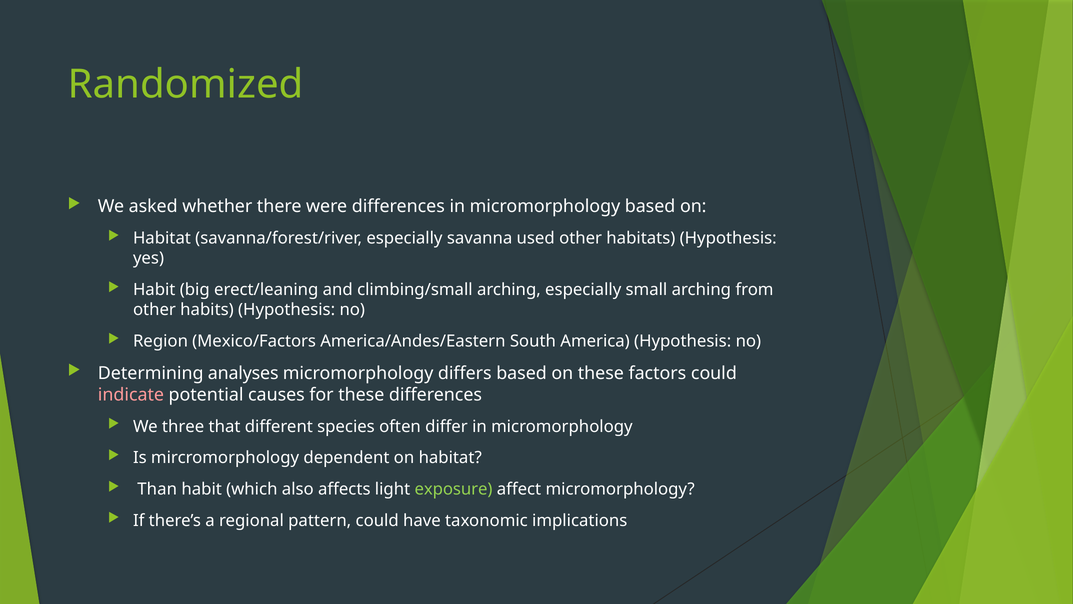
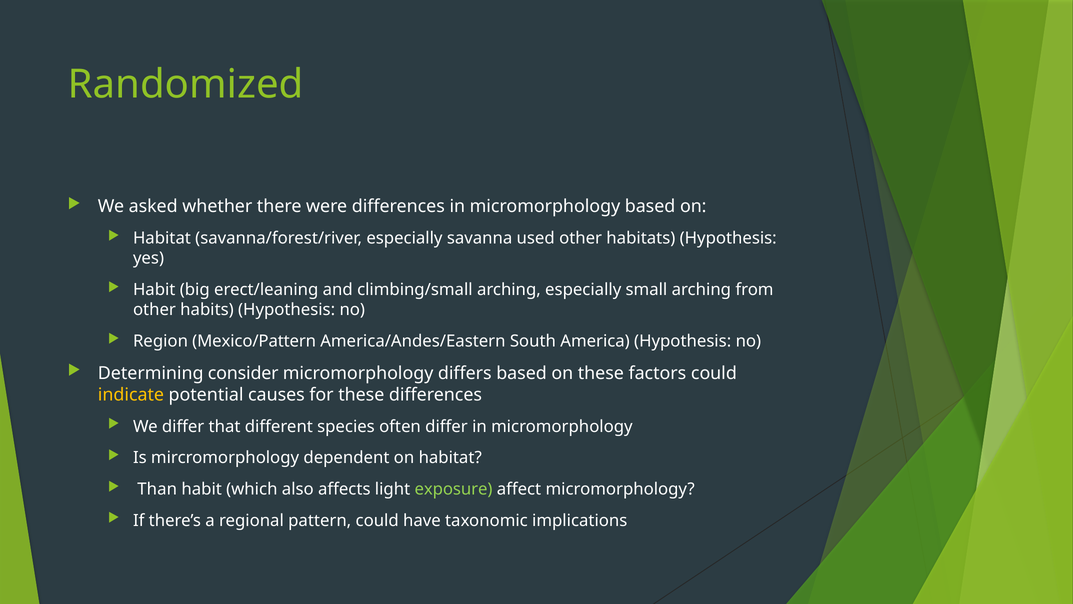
Mexico/Factors: Mexico/Factors -> Mexico/Pattern
analyses: analyses -> consider
indicate colour: pink -> yellow
We three: three -> differ
